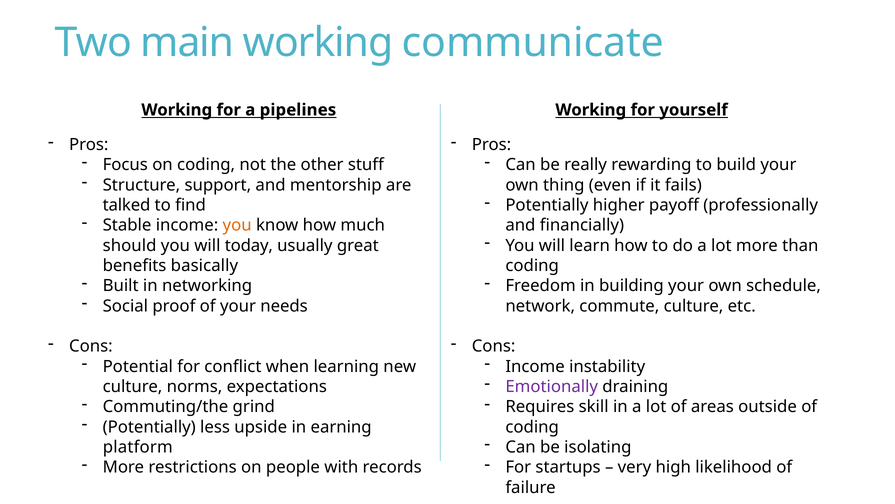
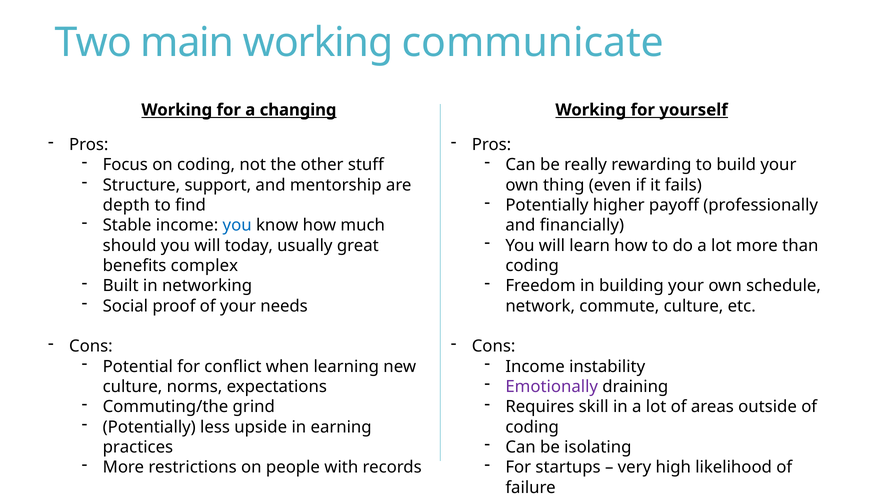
pipelines: pipelines -> changing
talked: talked -> depth
you at (237, 225) colour: orange -> blue
basically: basically -> complex
platform: platform -> practices
